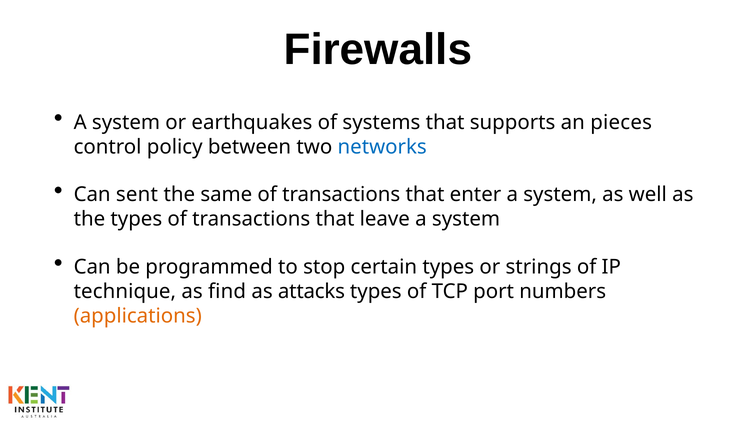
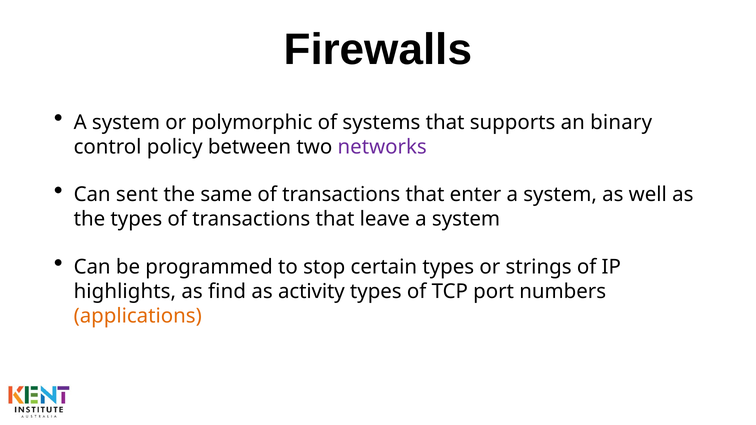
earthquakes: earthquakes -> polymorphic
pieces: pieces -> binary
networks colour: blue -> purple
technique: technique -> highlights
attacks: attacks -> activity
